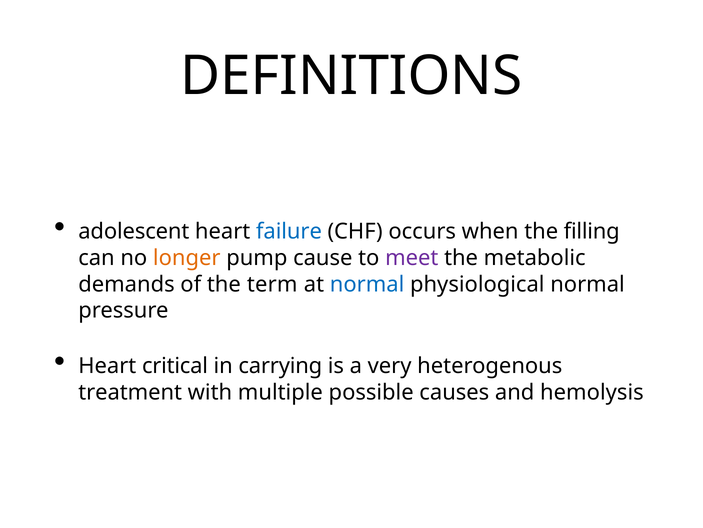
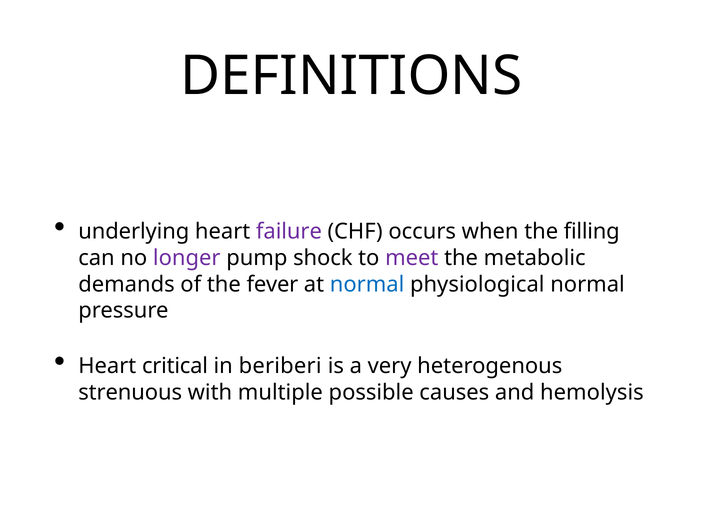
adolescent: adolescent -> underlying
failure colour: blue -> purple
longer colour: orange -> purple
cause: cause -> shock
term: term -> fever
carrying: carrying -> beriberi
treatment: treatment -> strenuous
